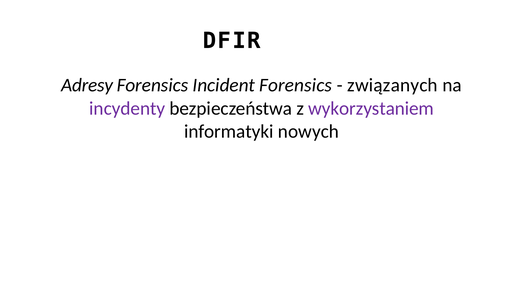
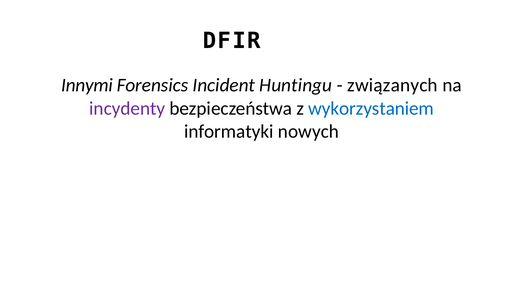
Adresy: Adresy -> Innymi
Incident Forensics: Forensics -> Huntingu
wykorzystaniem colour: purple -> blue
